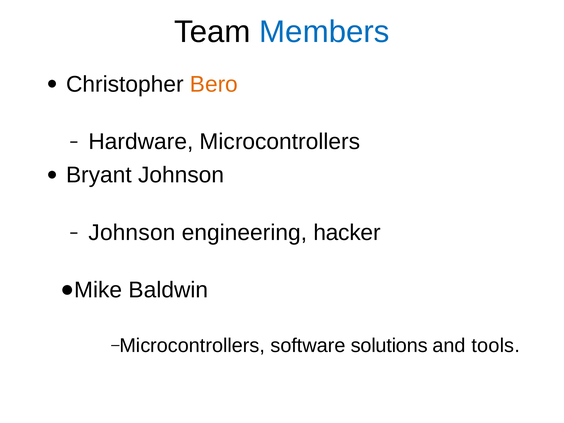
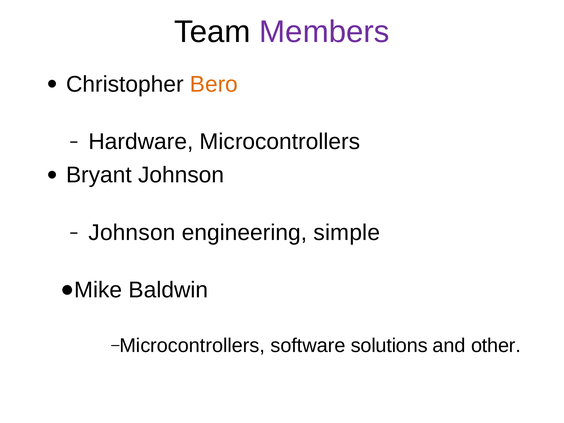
Members colour: blue -> purple
hacker: hacker -> simple
tools: tools -> other
